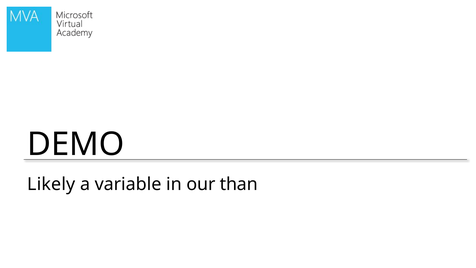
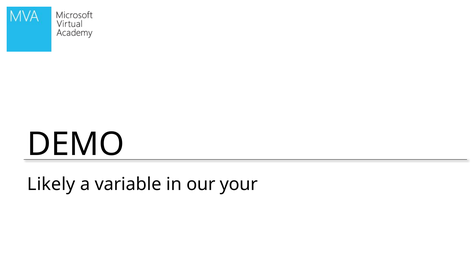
than: than -> your
